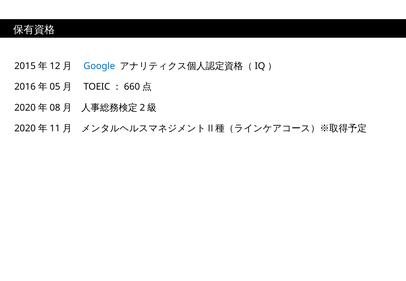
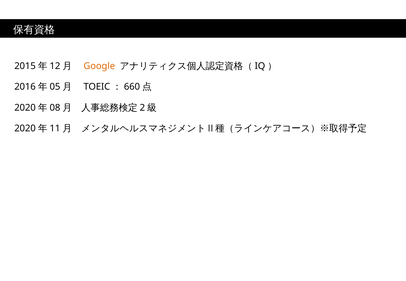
Google colour: blue -> orange
